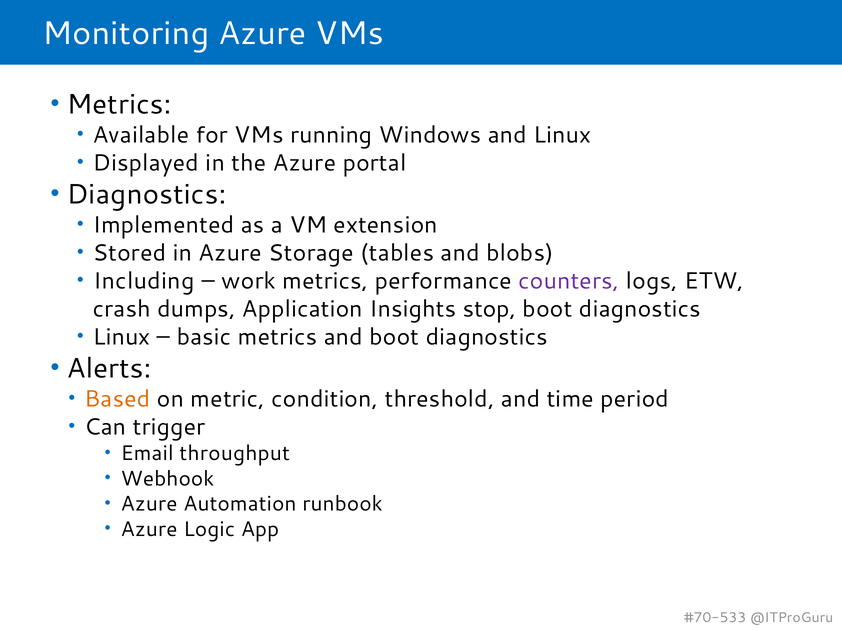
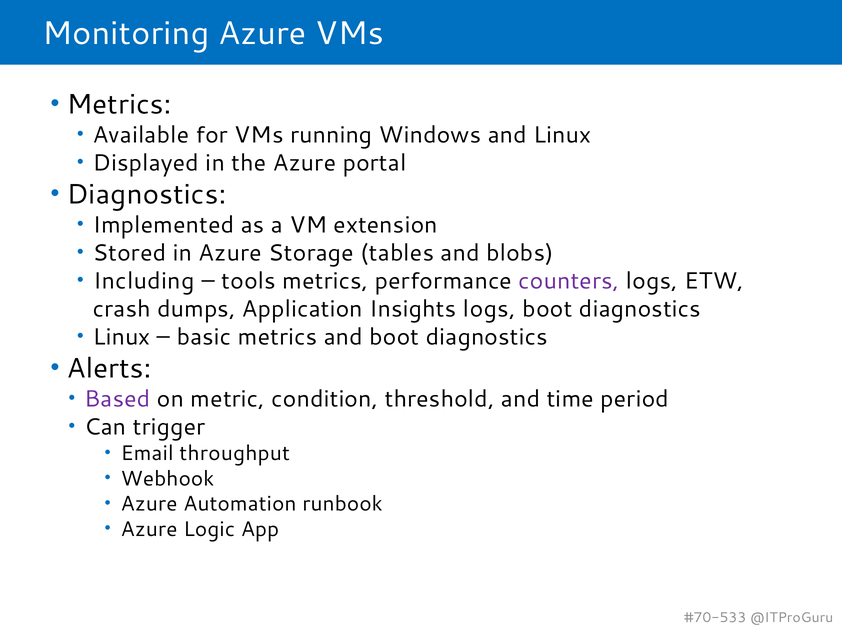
work: work -> tools
Insights stop: stop -> logs
Based colour: orange -> purple
